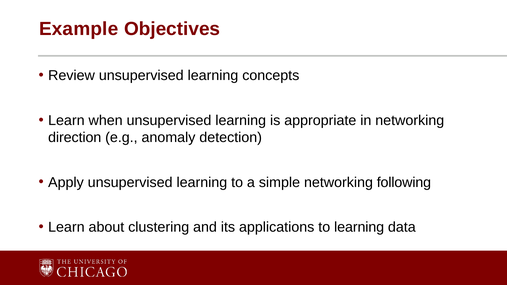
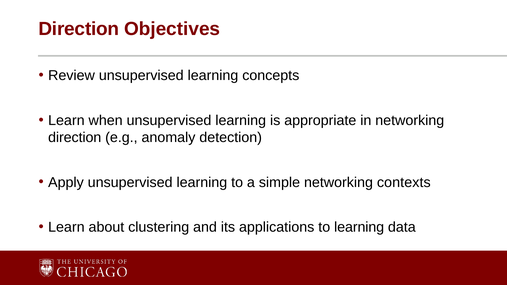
Example at (79, 29): Example -> Direction
following: following -> contexts
